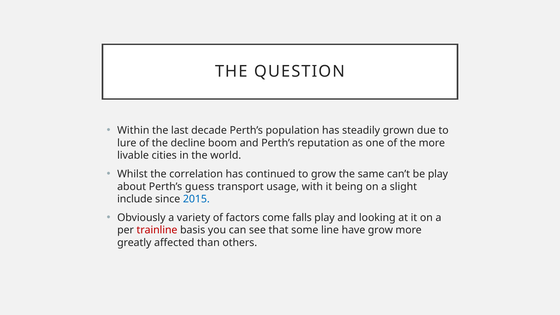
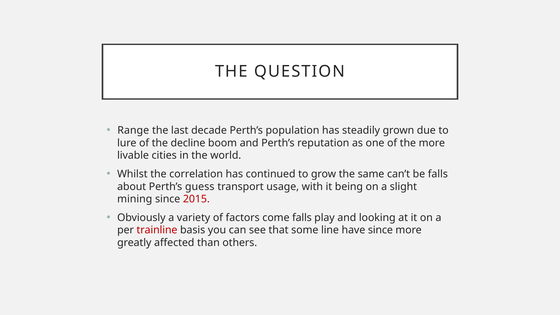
Within: Within -> Range
be play: play -> falls
include: include -> mining
2015 colour: blue -> red
have grow: grow -> since
